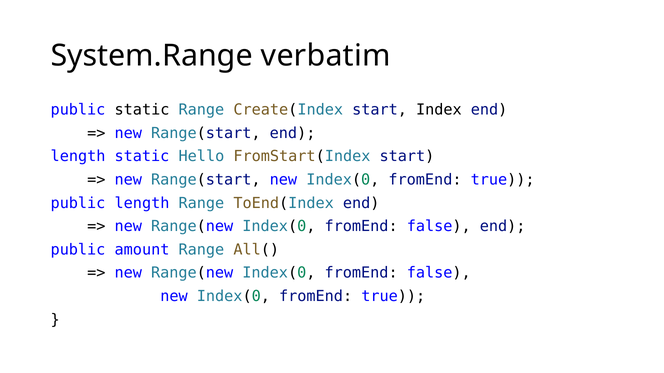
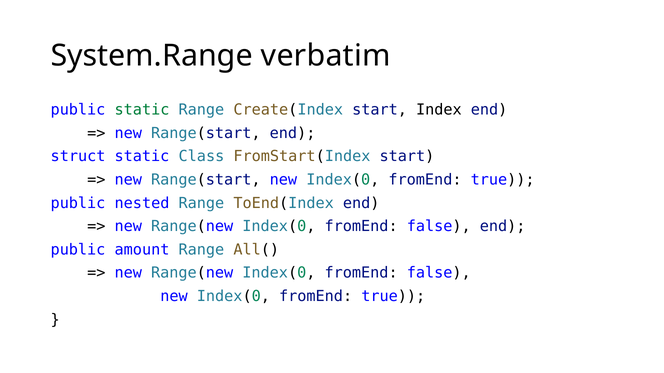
static at (142, 110) colour: black -> green
length at (78, 157): length -> struct
Hello: Hello -> Class
public length: length -> nested
